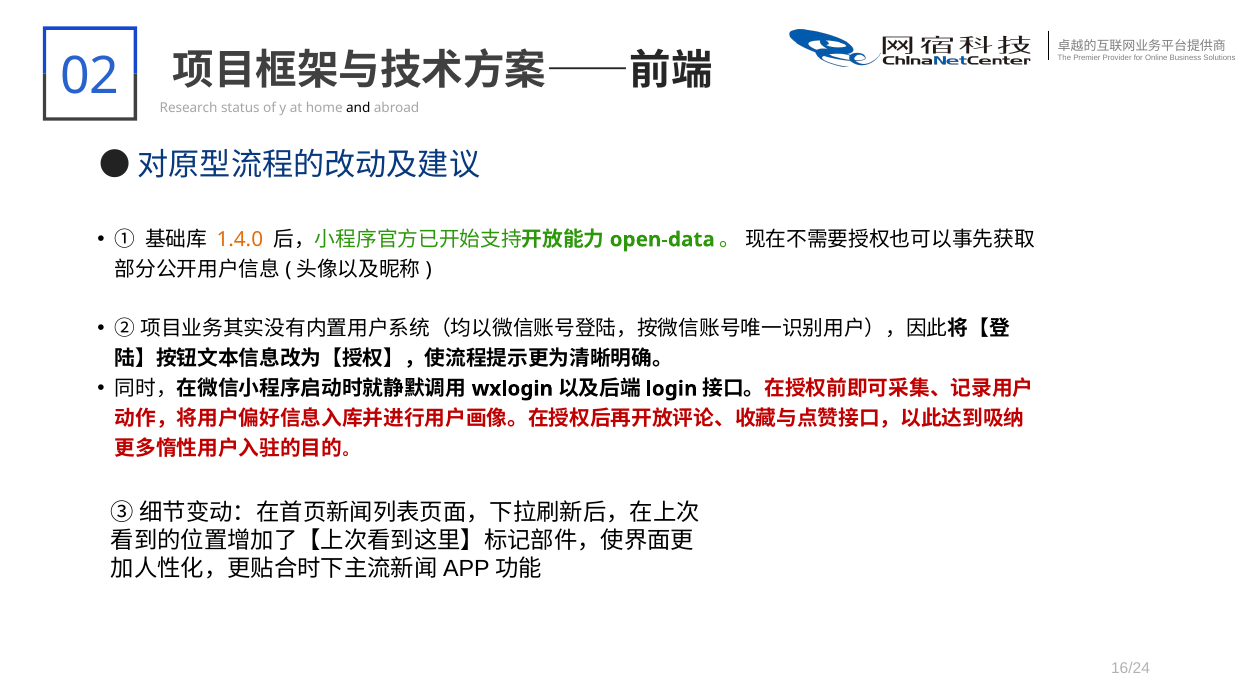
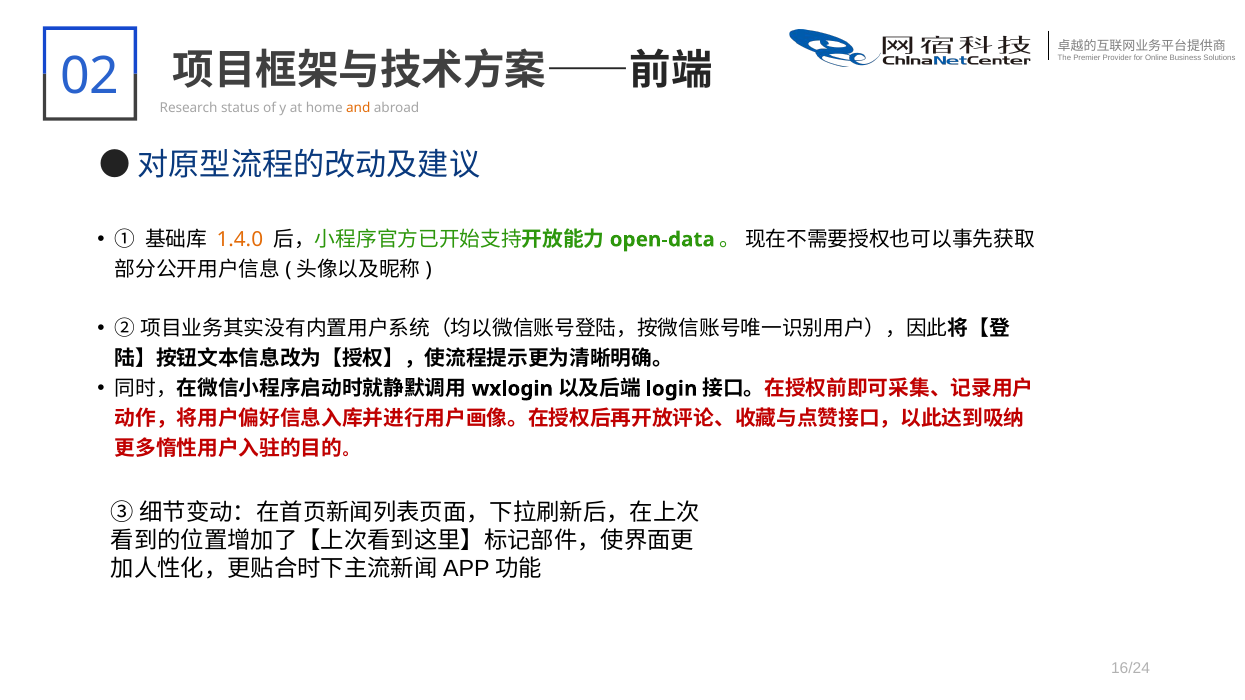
and colour: black -> orange
